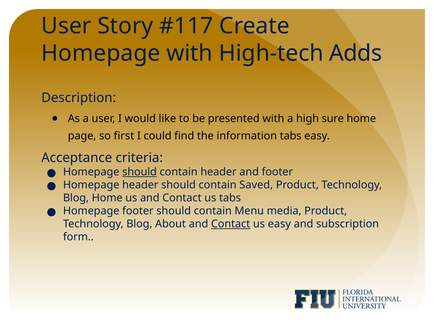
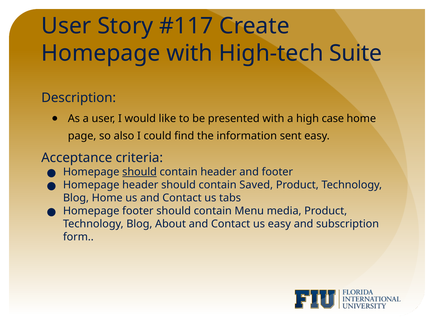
Adds: Adds -> Suite
sure: sure -> case
first: first -> also
information tabs: tabs -> sent
Contact at (231, 224) underline: present -> none
